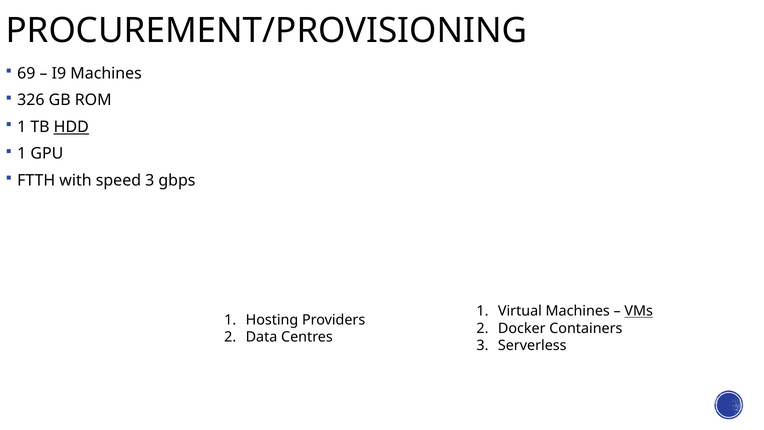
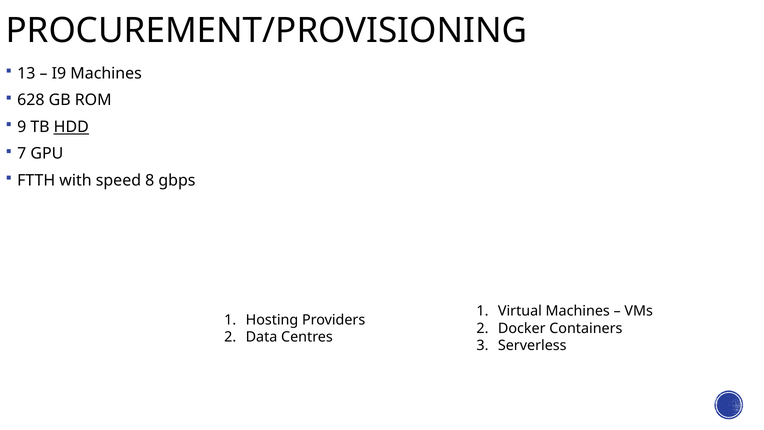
69: 69 -> 13
326: 326 -> 628
1 at (22, 127): 1 -> 9
1 at (22, 154): 1 -> 7
speed 3: 3 -> 8
VMs underline: present -> none
